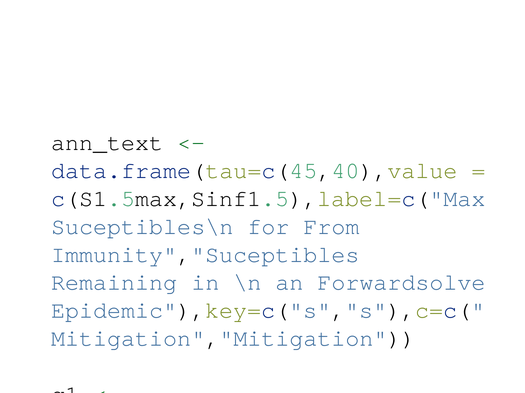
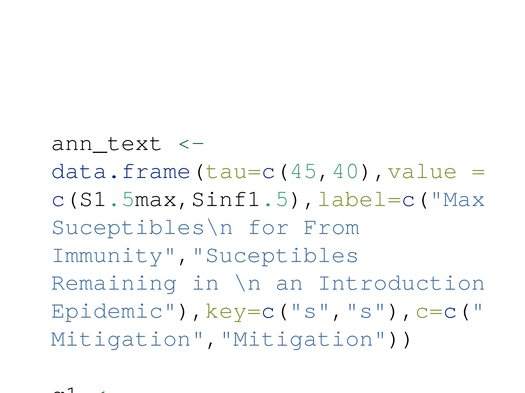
Forwardsolve: Forwardsolve -> Introduction
